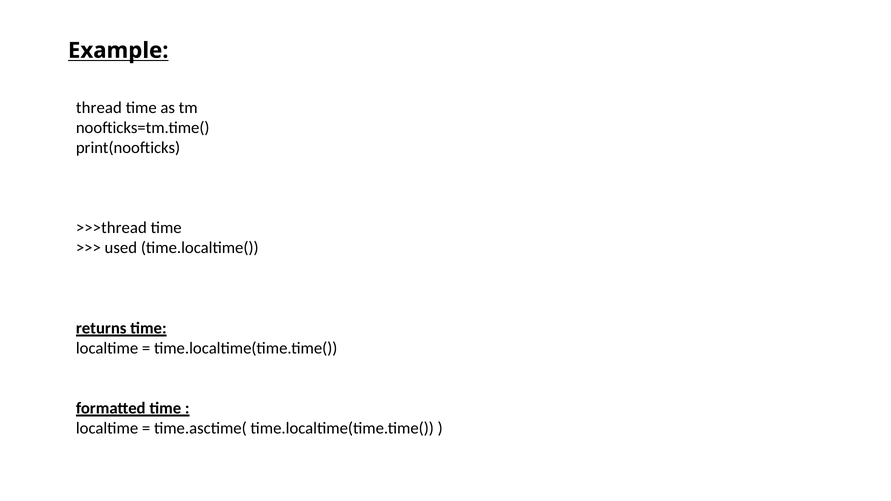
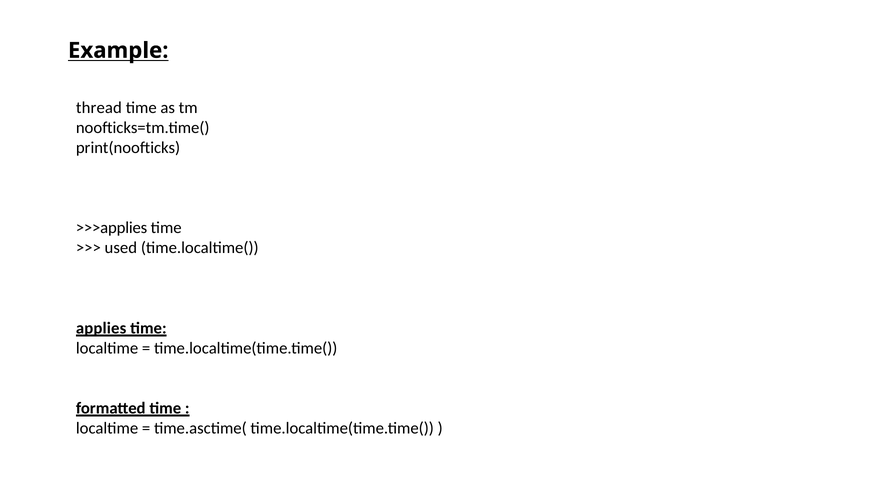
>>>thread: >>>thread -> >>>applies
returns: returns -> applies
